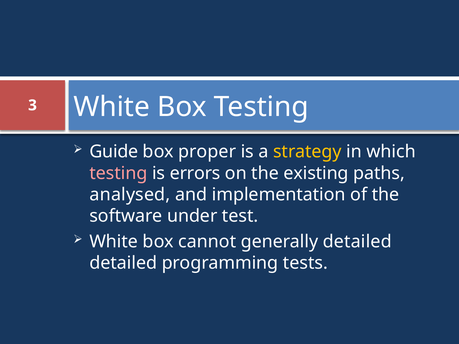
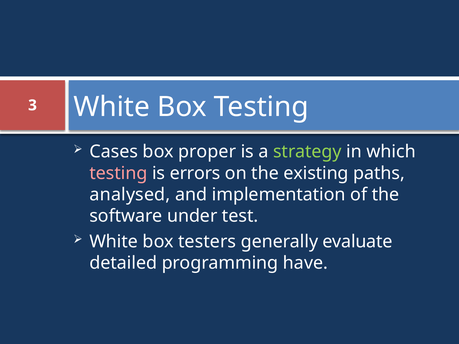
Guide: Guide -> Cases
strategy colour: yellow -> light green
cannot: cannot -> testers
generally detailed: detailed -> evaluate
tests: tests -> have
